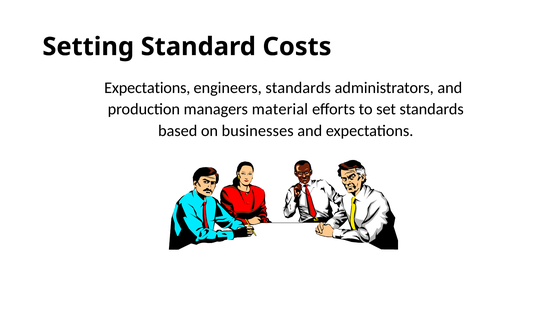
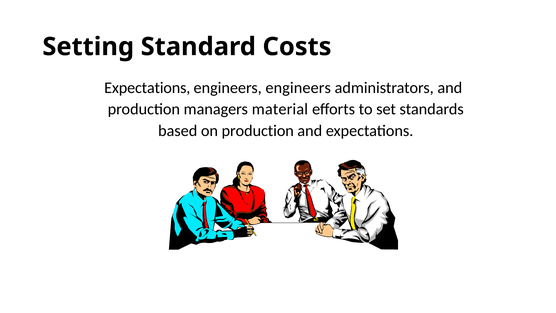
engineers standards: standards -> engineers
on businesses: businesses -> production
